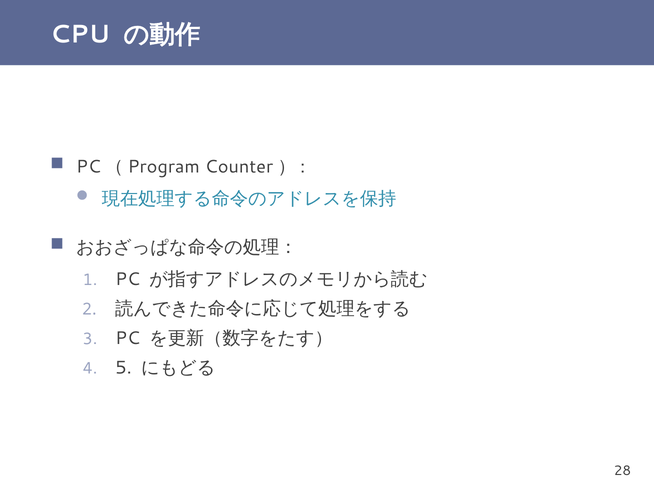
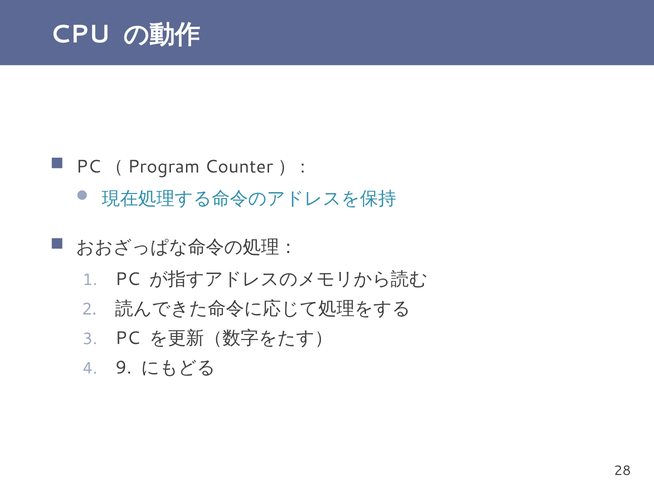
5: 5 -> 9
